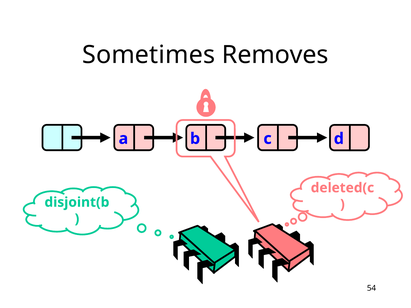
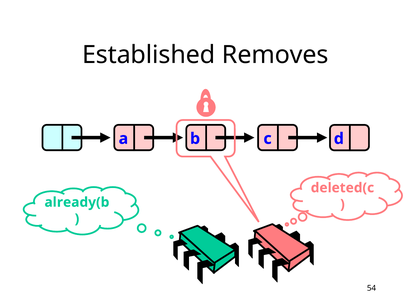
Sometimes: Sometimes -> Established
disjoint(b: disjoint(b -> already(b
